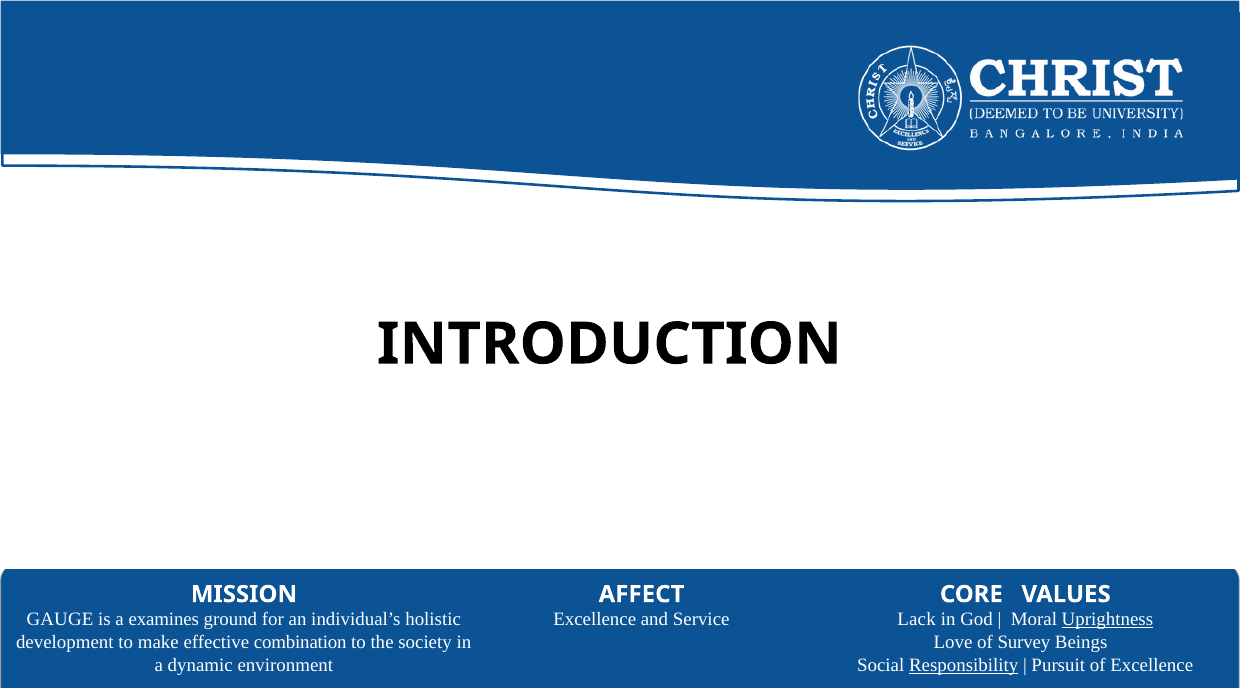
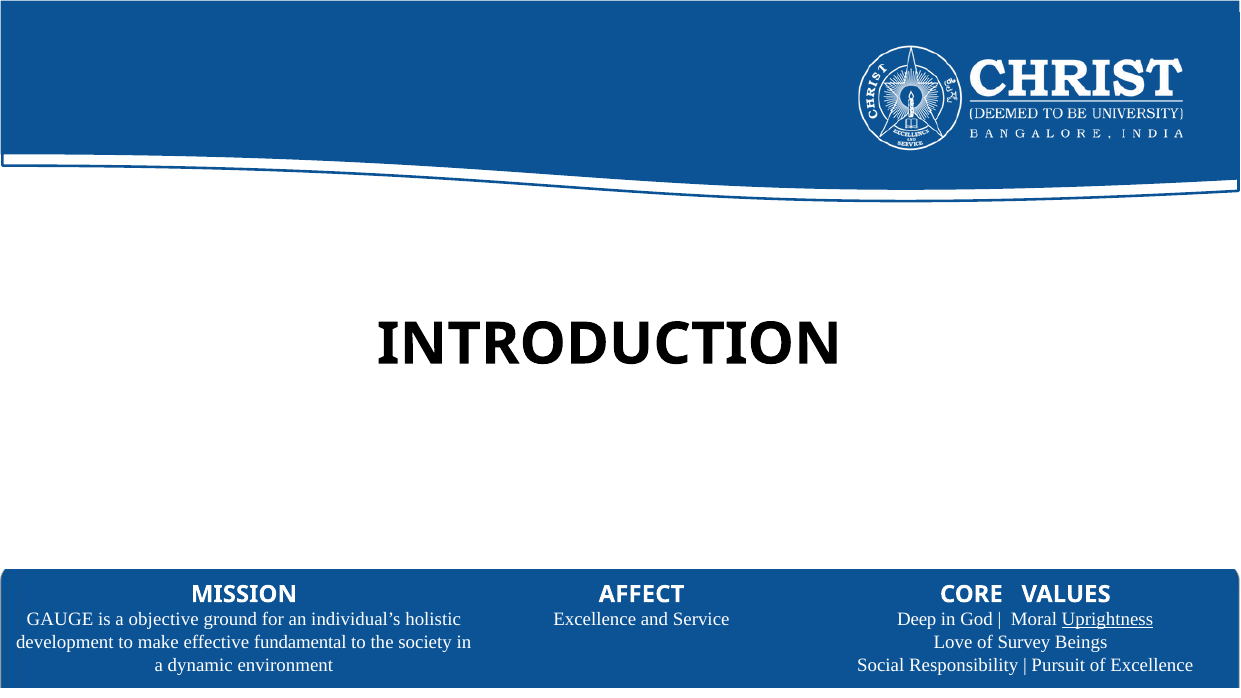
examines: examines -> objective
Lack: Lack -> Deep
combination: combination -> fundamental
Responsibility underline: present -> none
